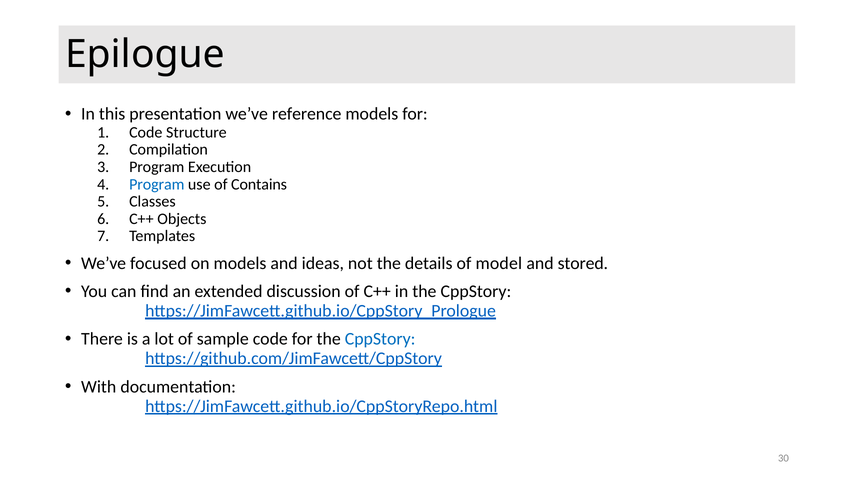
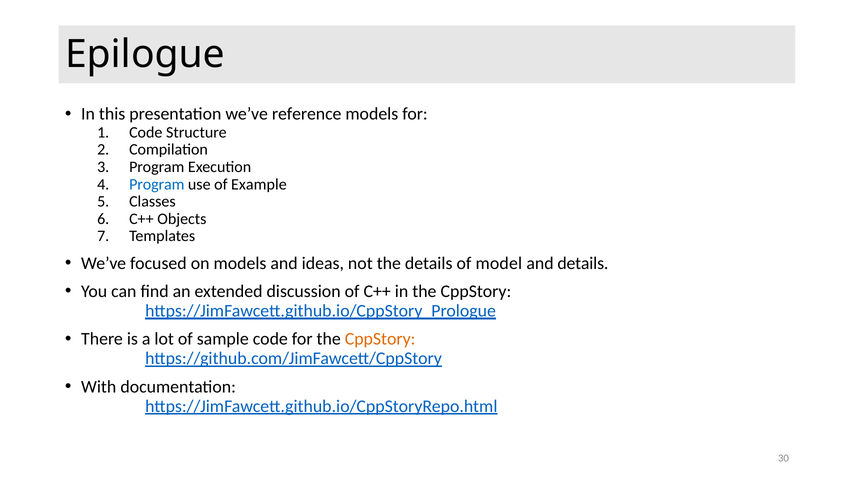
Contains: Contains -> Example
and stored: stored -> details
CppStory at (380, 339) colour: blue -> orange
